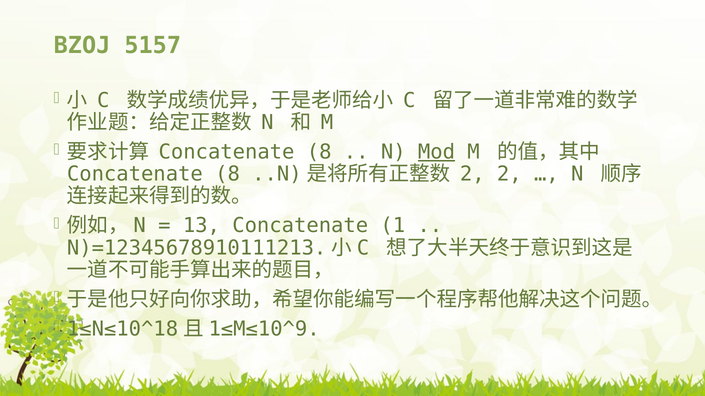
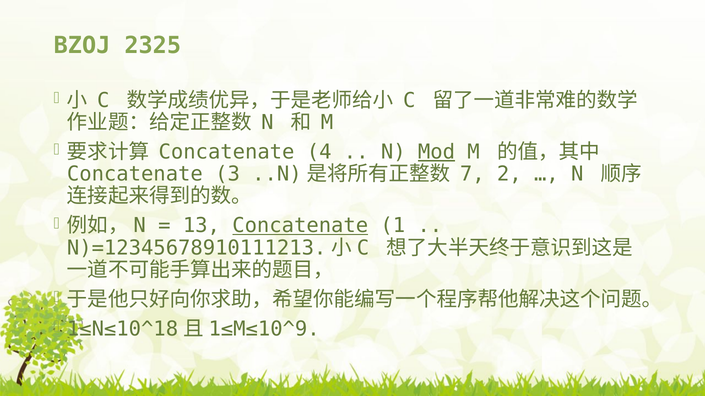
5157: 5157 -> 2325
8 at (319, 152): 8 -> 4
8 at (228, 174): 8 -> 3
2 at (472, 174): 2 -> 7
Concatenate at (300, 226) underline: none -> present
